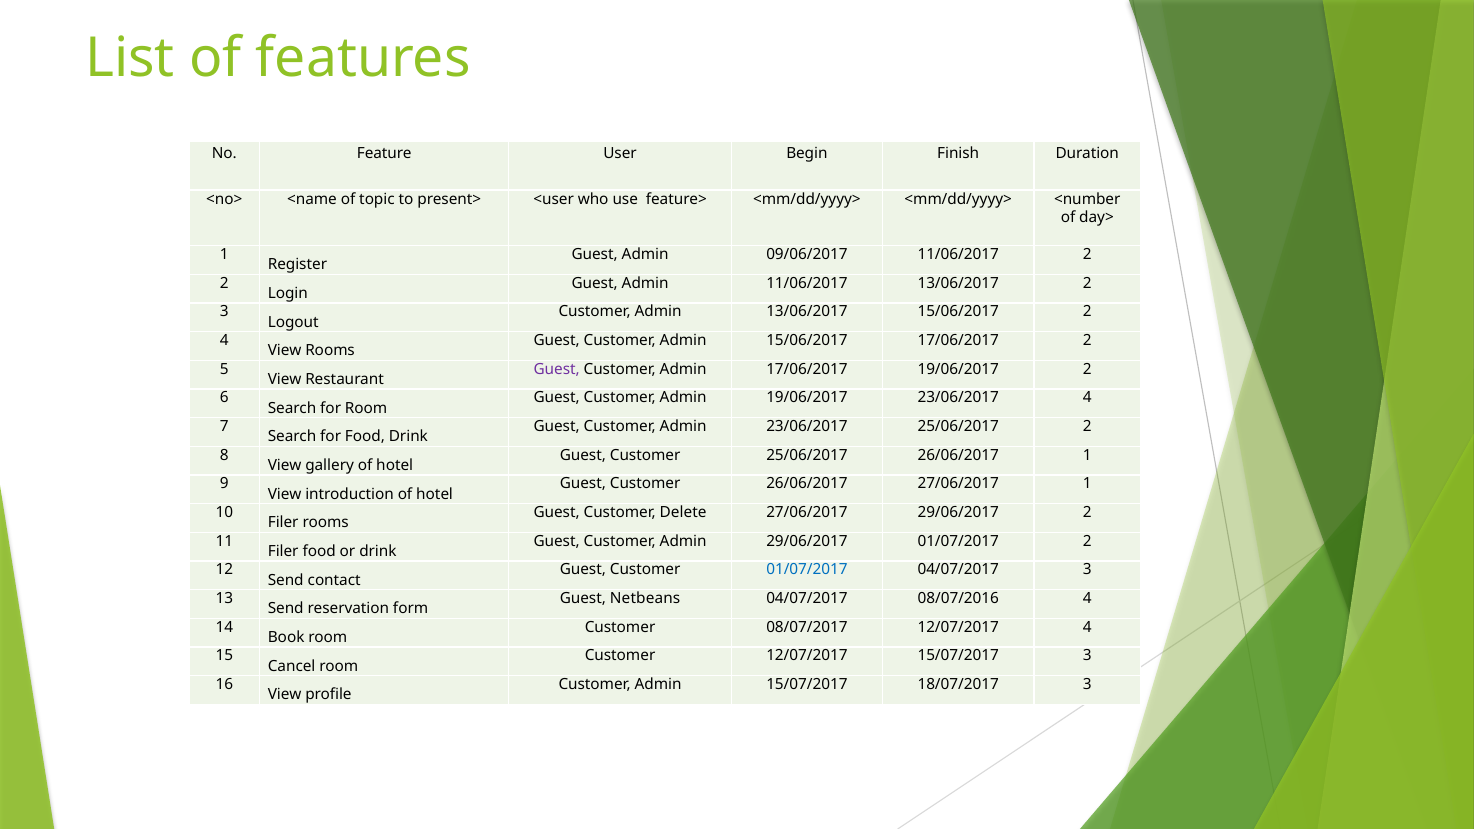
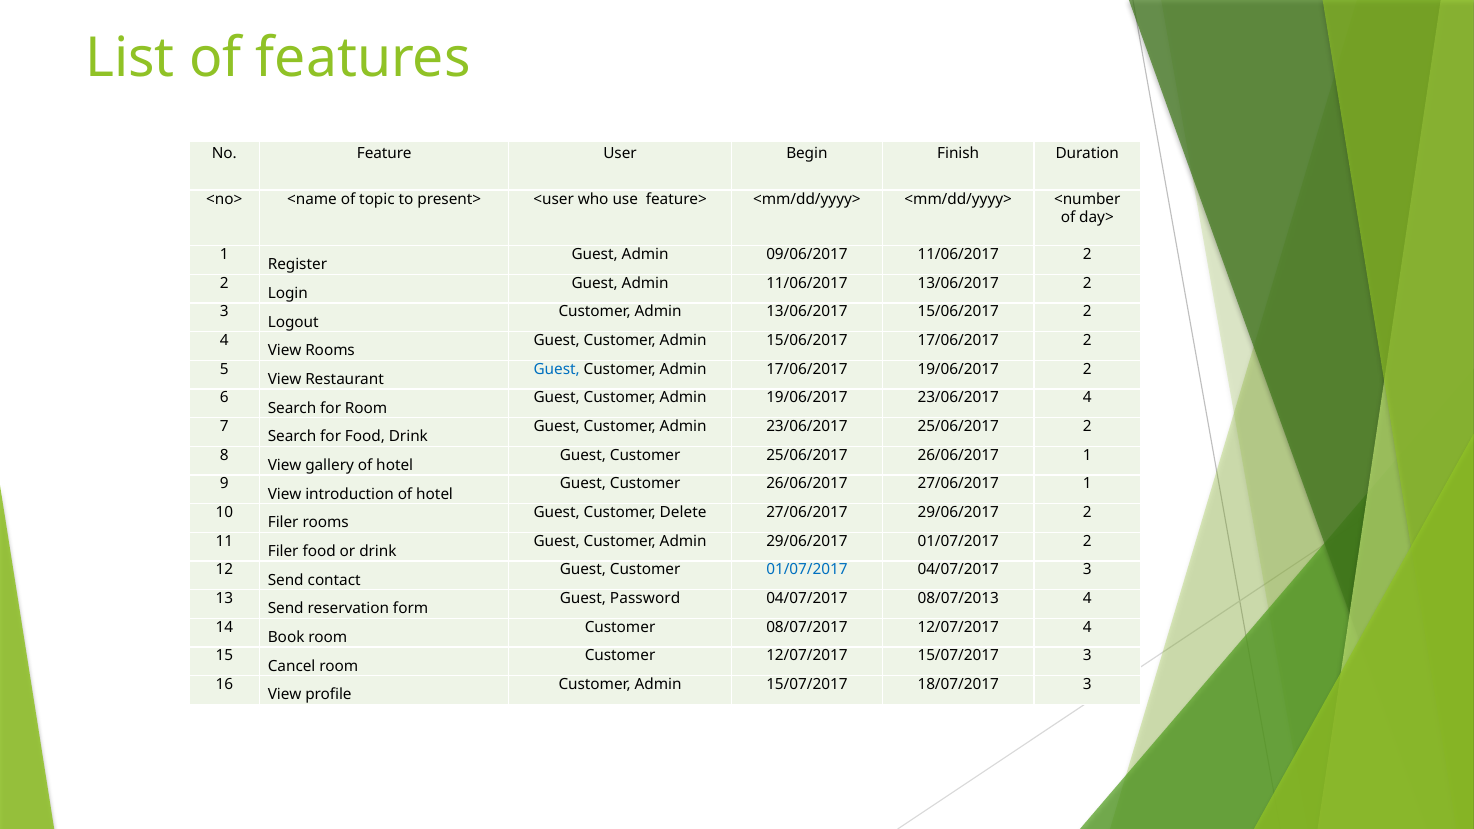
Guest at (557, 369) colour: purple -> blue
Netbeans: Netbeans -> Password
08/07/2016: 08/07/2016 -> 08/07/2013
